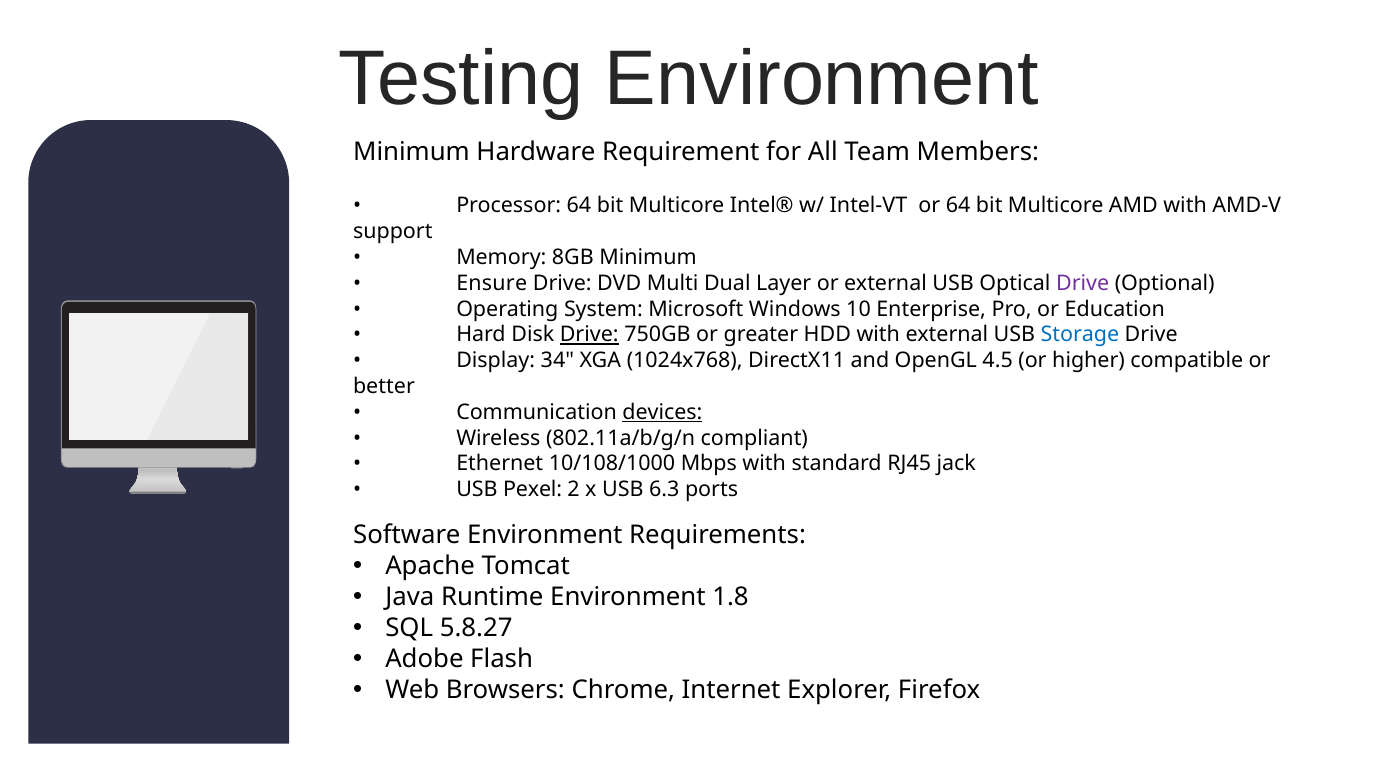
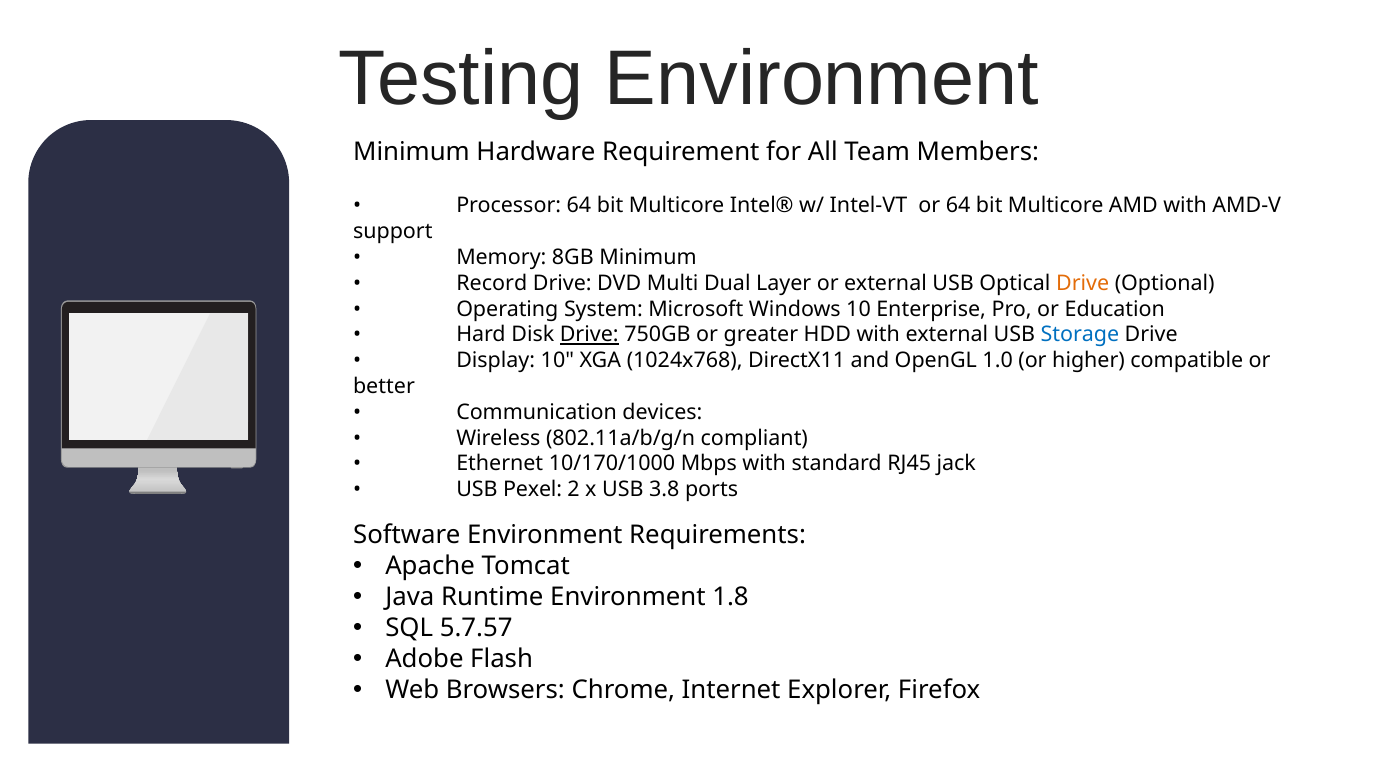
Ensure: Ensure -> Record
Drive at (1083, 283) colour: purple -> orange
Display 34: 34 -> 10
4.5: 4.5 -> 1.0
devices underline: present -> none
10/108/1000: 10/108/1000 -> 10/170/1000
6.3: 6.3 -> 3.8
5.8.27: 5.8.27 -> 5.7.57
